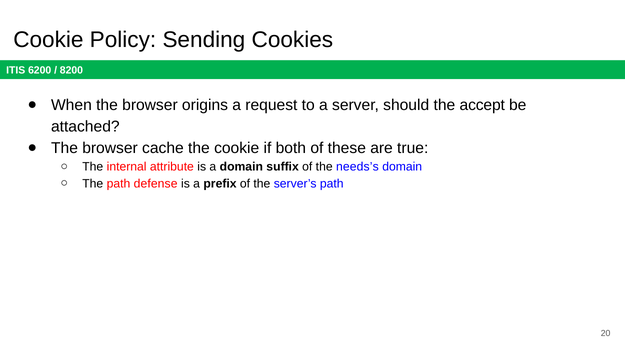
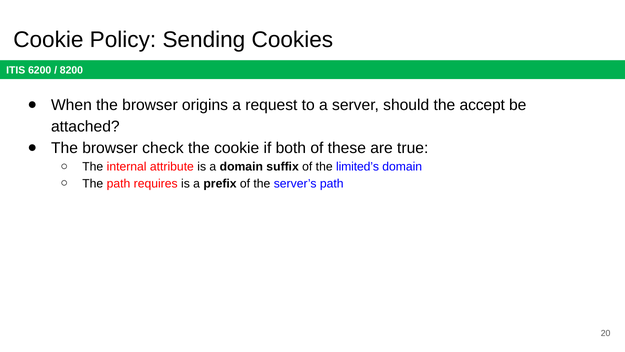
cache: cache -> check
needs’s: needs’s -> limited’s
defense: defense -> requires
